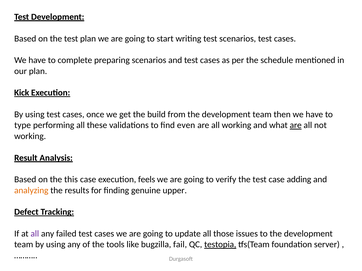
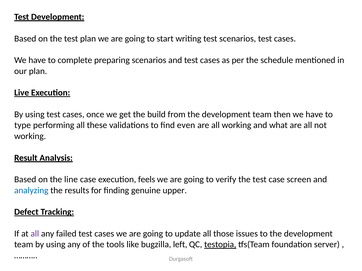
Kick: Kick -> Live
are at (296, 125) underline: present -> none
this: this -> line
adding: adding -> screen
analyzing colour: orange -> blue
fail: fail -> left
